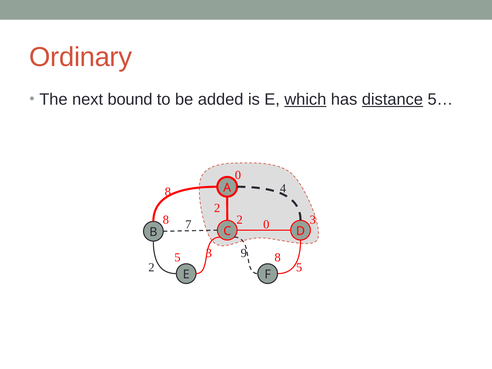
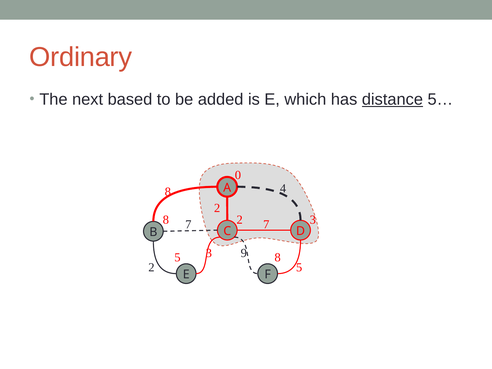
bound: bound -> based
which underline: present -> none
7 0: 0 -> 7
